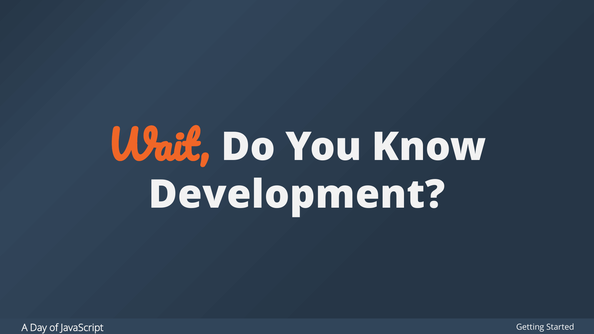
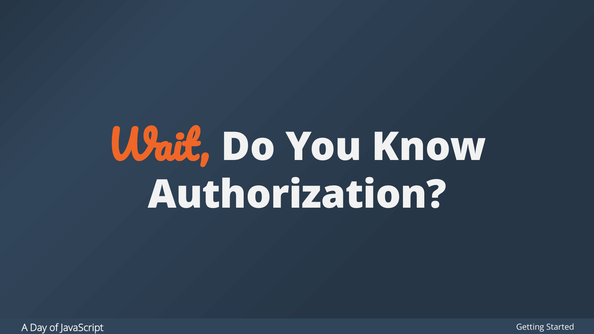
Development: Development -> Authorization
